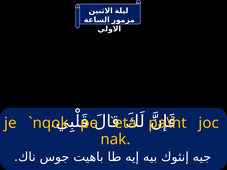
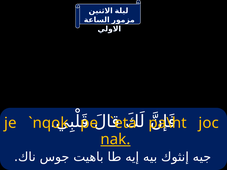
nak underline: none -> present
